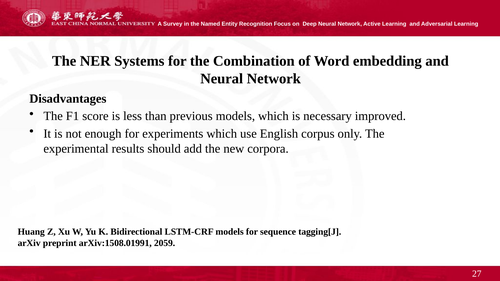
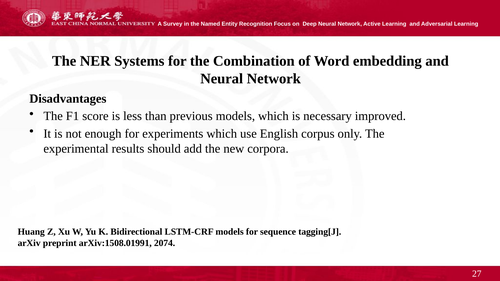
2059: 2059 -> 2074
